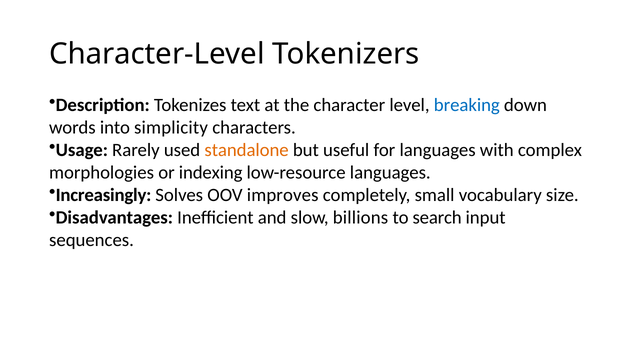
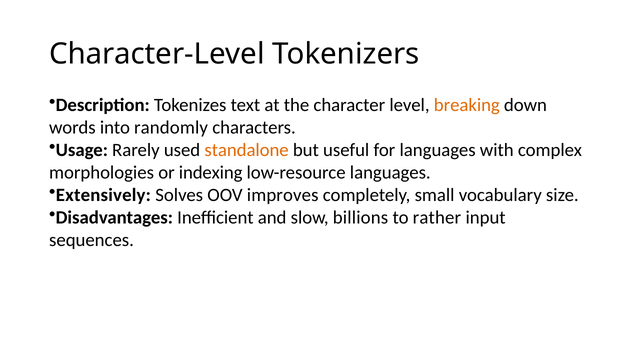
breaking colour: blue -> orange
simplicity: simplicity -> randomly
Increasingly: Increasingly -> Extensively
search: search -> rather
